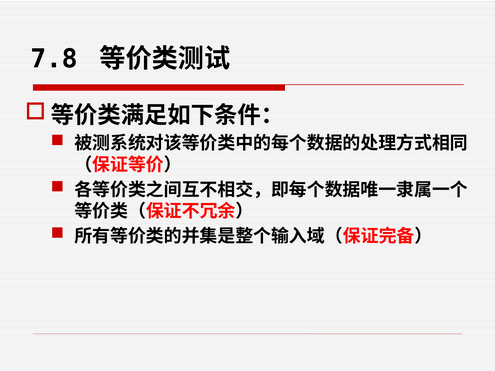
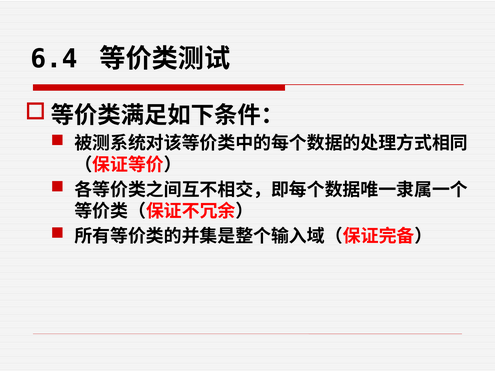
7.8: 7.8 -> 6.4
